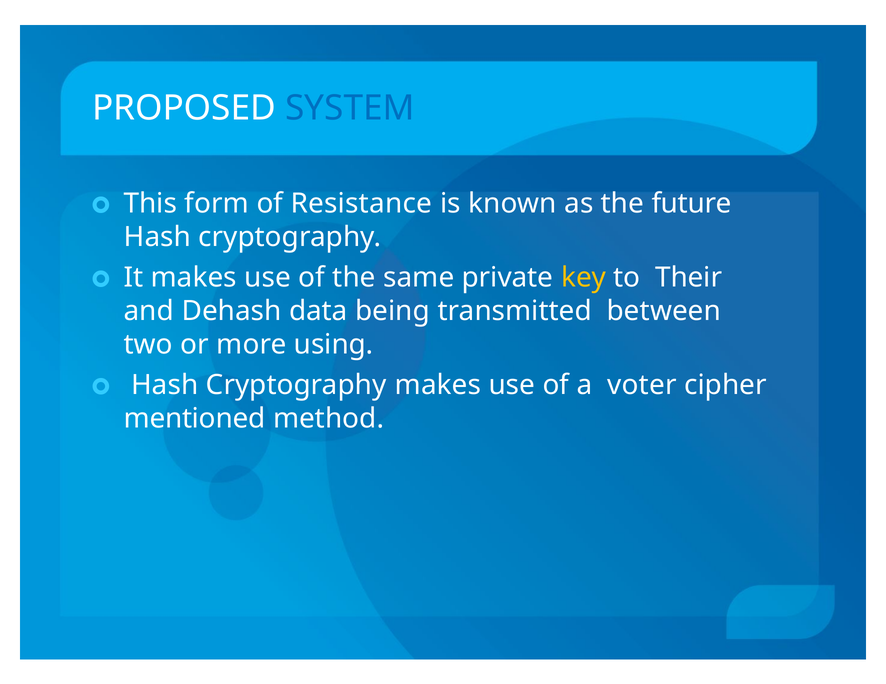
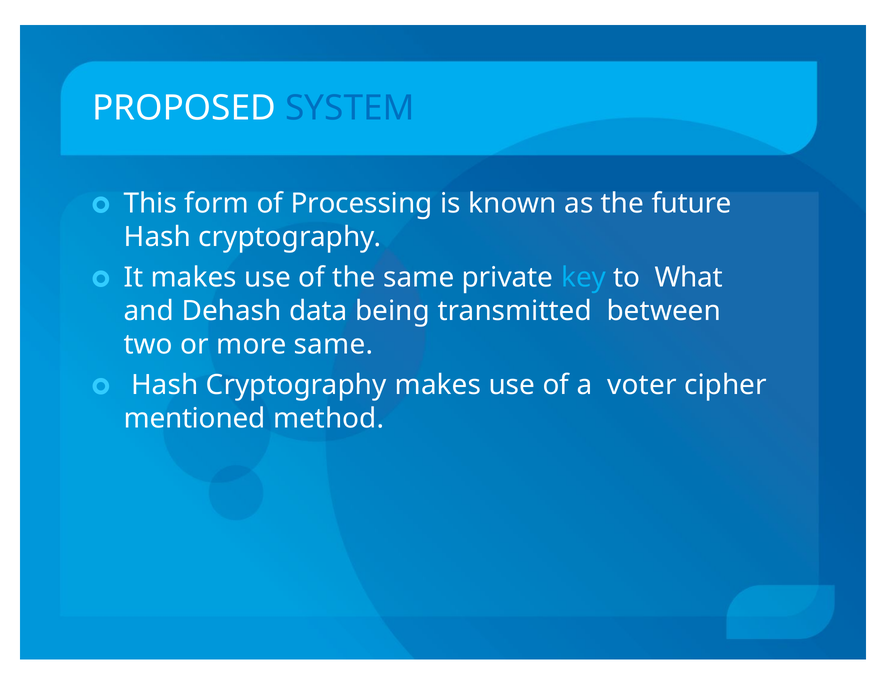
Resistance: Resistance -> Processing
key colour: yellow -> light blue
Their: Their -> What
more using: using -> same
